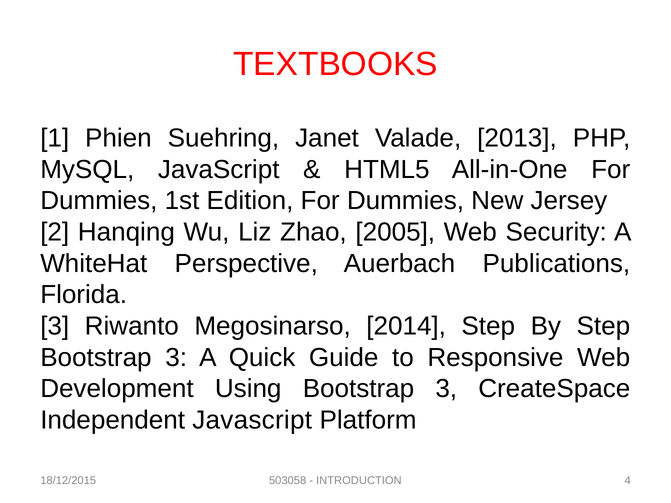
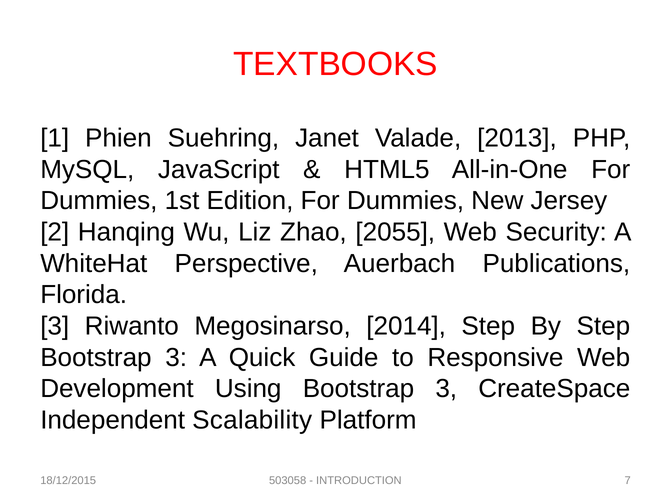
2005: 2005 -> 2055
Independent Javascript: Javascript -> Scalability
4: 4 -> 7
